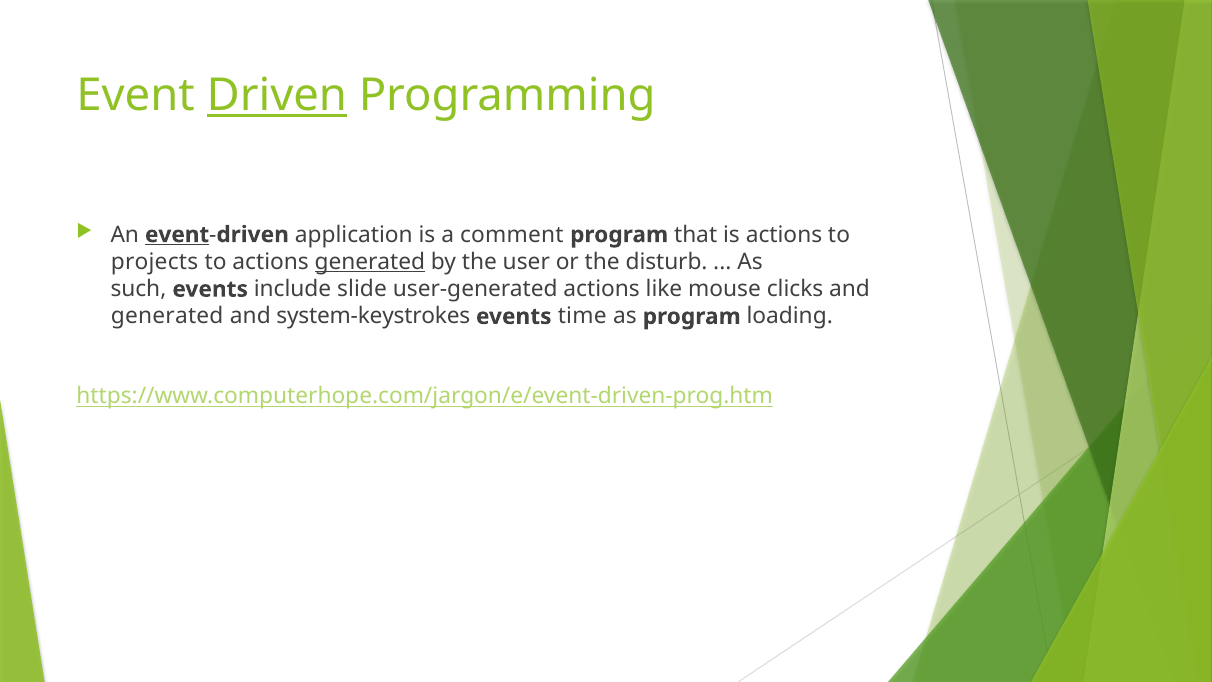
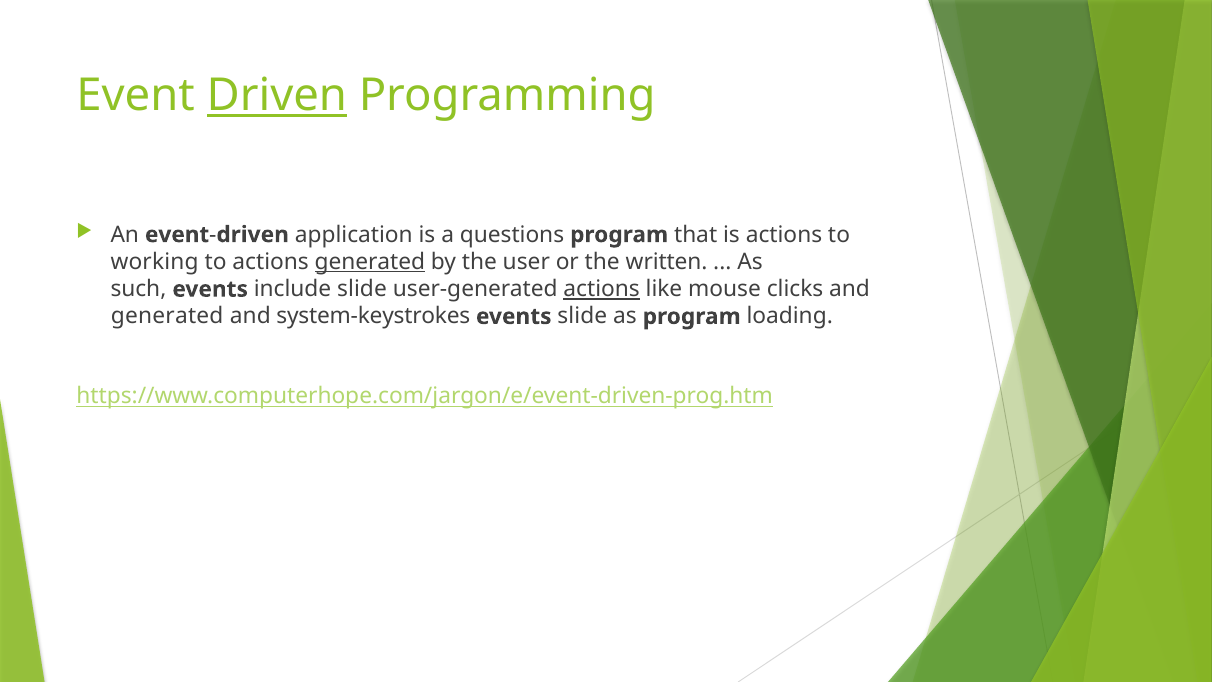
event at (177, 235) underline: present -> none
comment: comment -> questions
projects: projects -> working
disturb: disturb -> written
actions at (602, 289) underline: none -> present
events time: time -> slide
